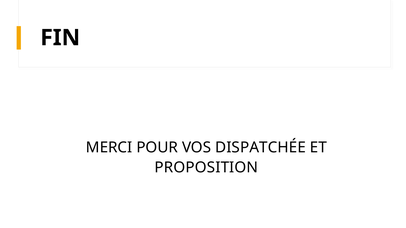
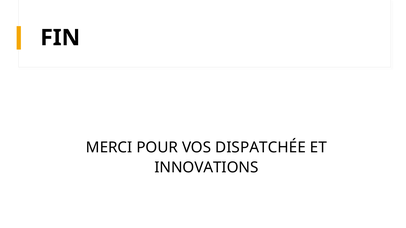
PROPOSITION: PROPOSITION -> INNOVATIONS
